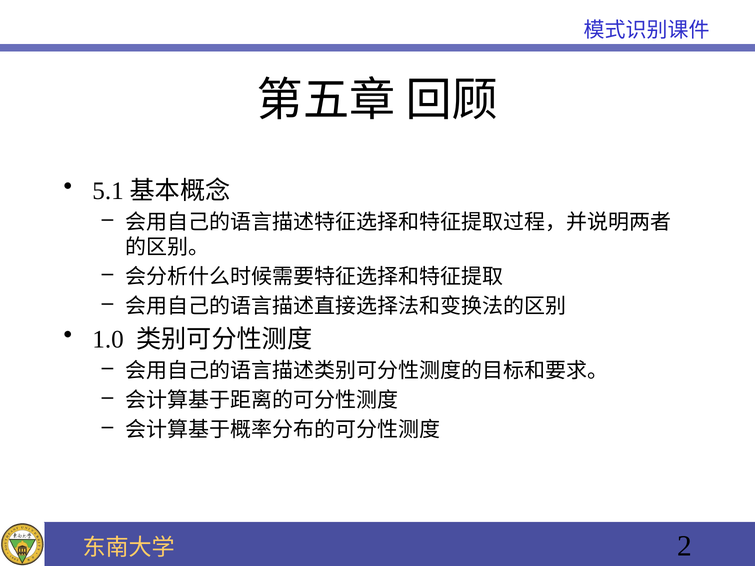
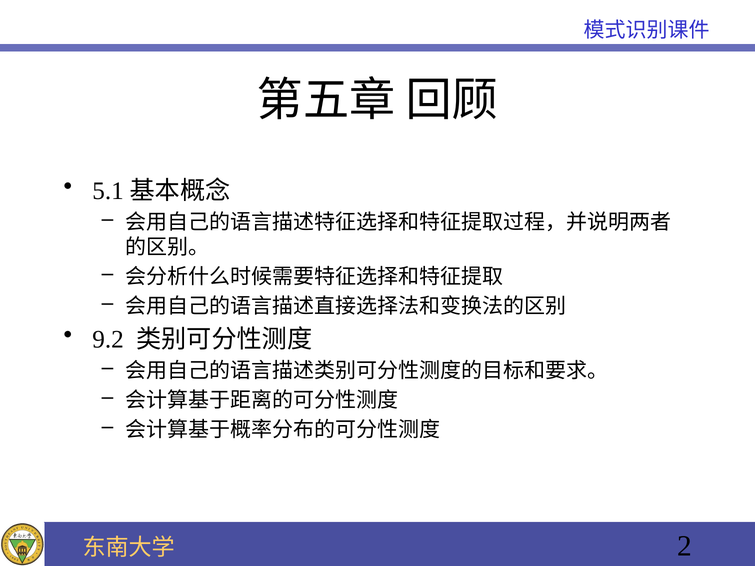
1.0: 1.0 -> 9.2
